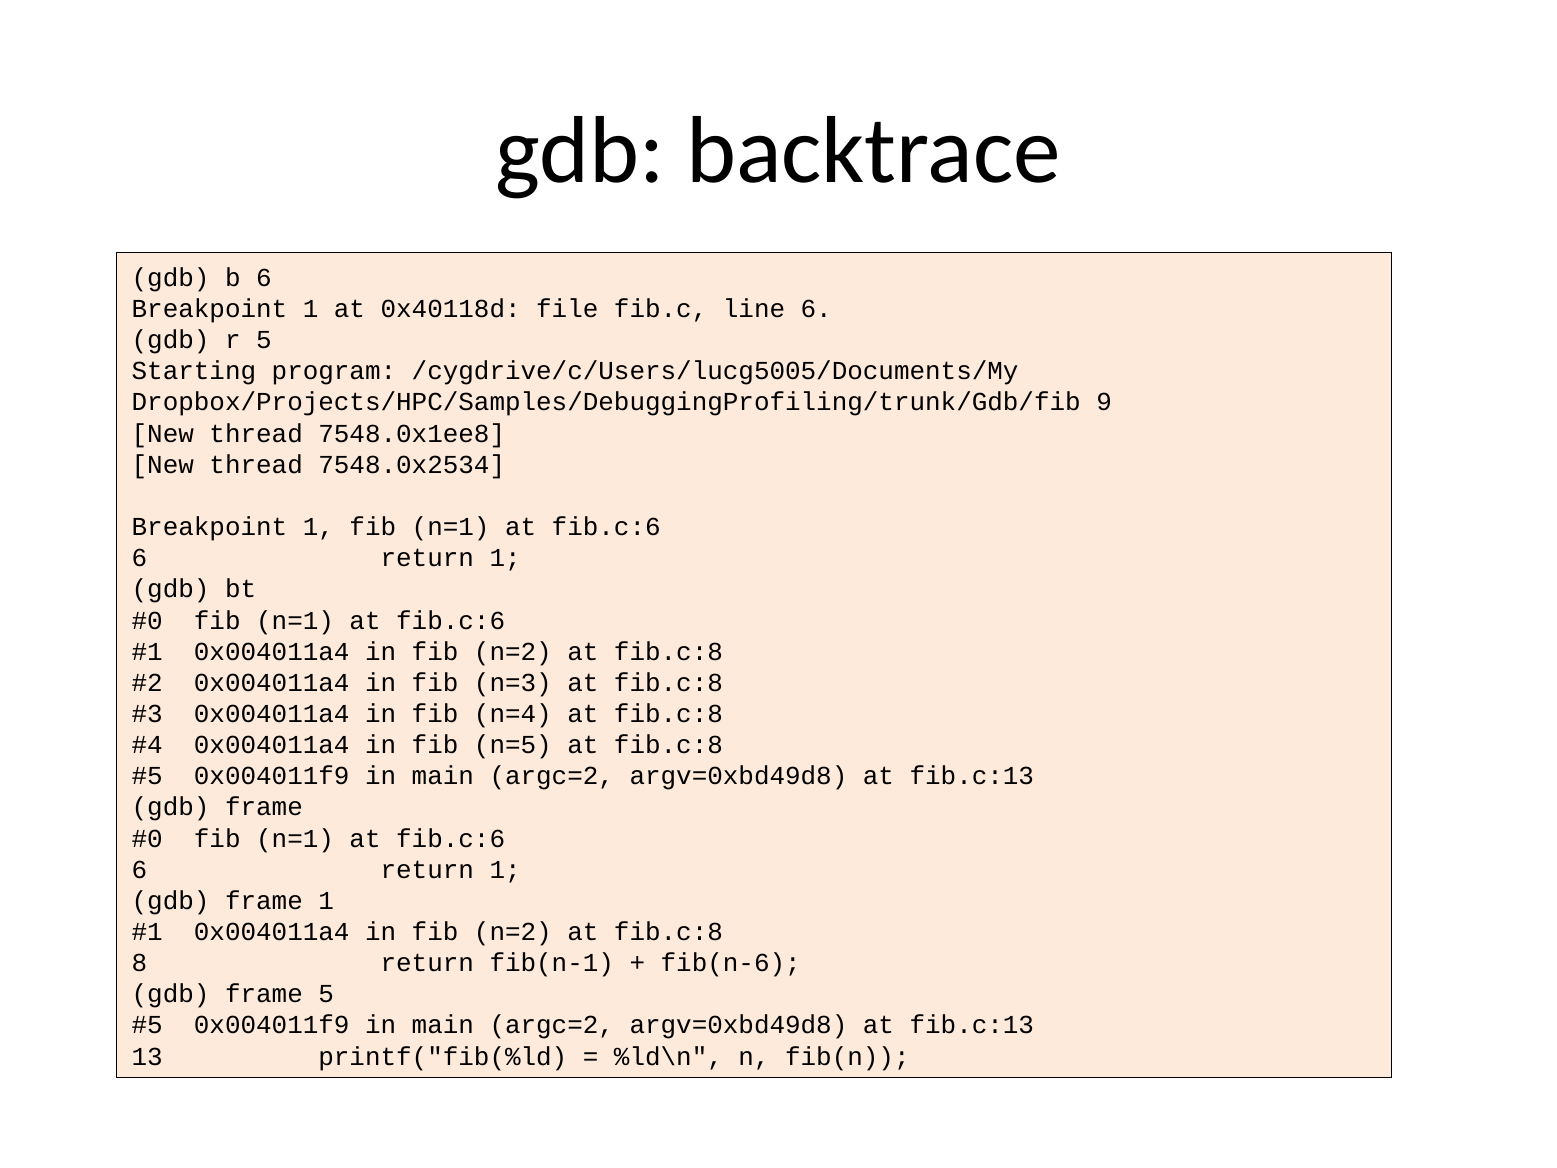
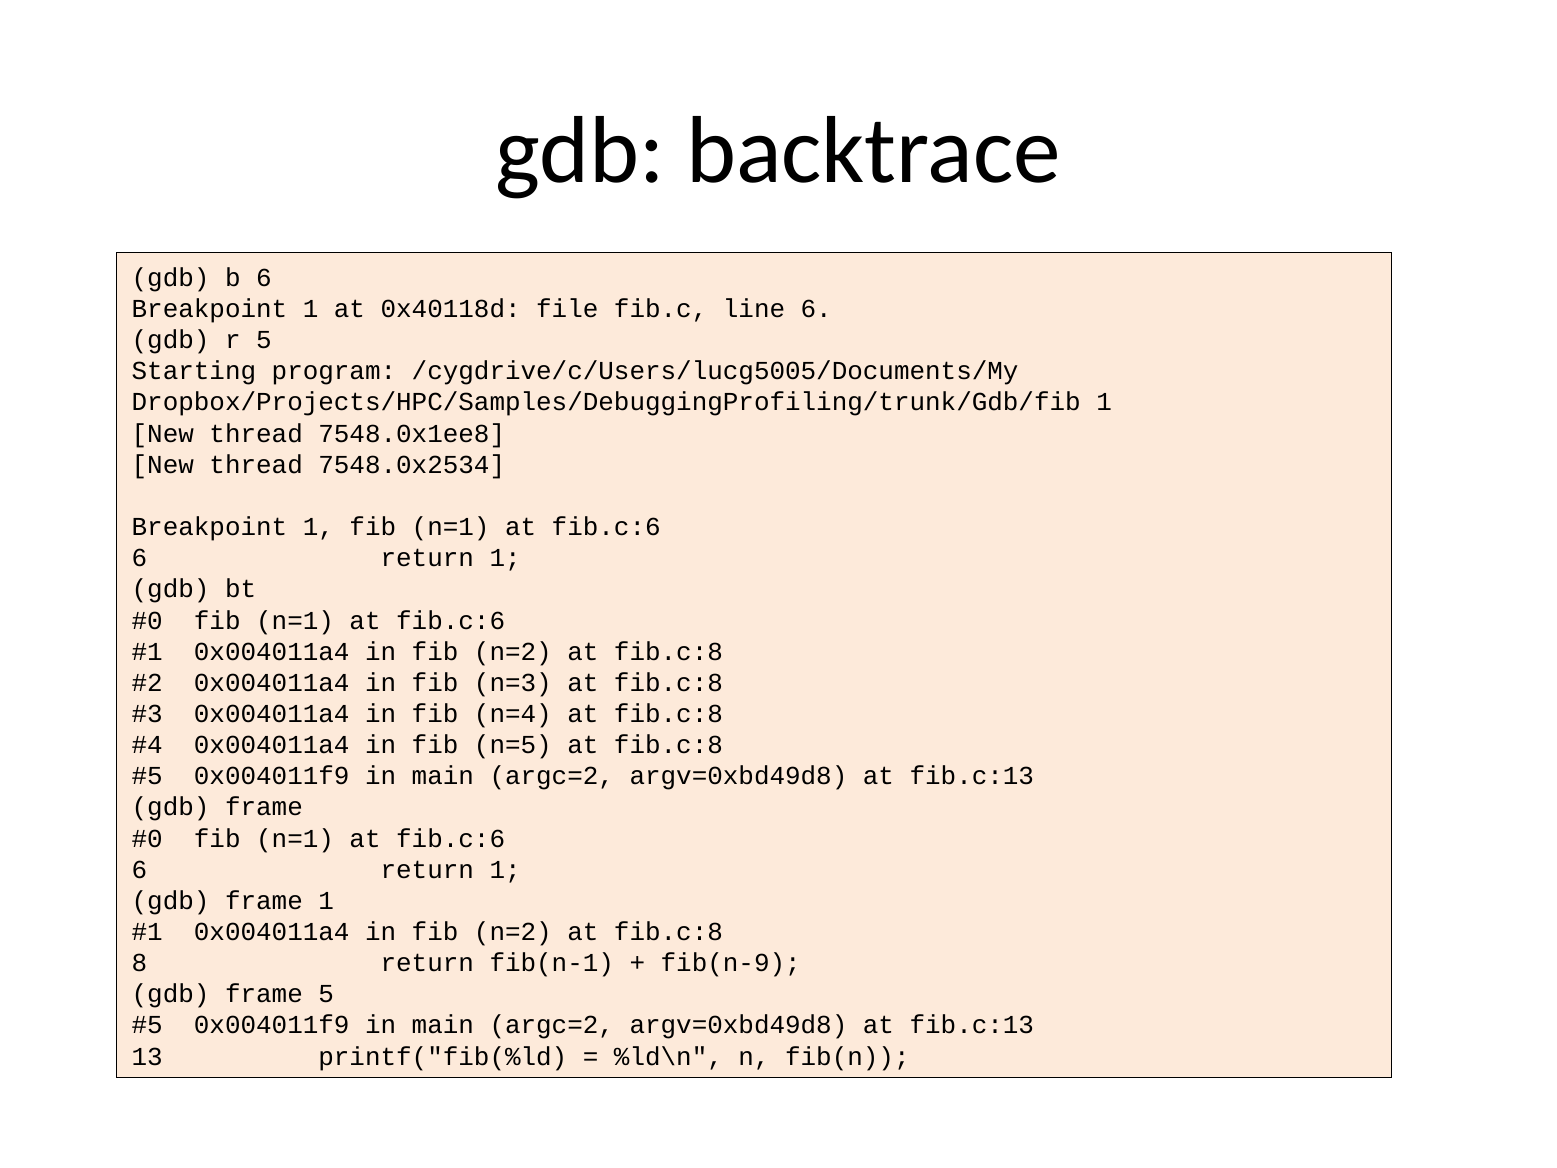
Dropbox/Projects/HPC/Samples/DebuggingProfiling/trunk/Gdb/fib 9: 9 -> 1
fib(n-6: fib(n-6 -> fib(n-9
